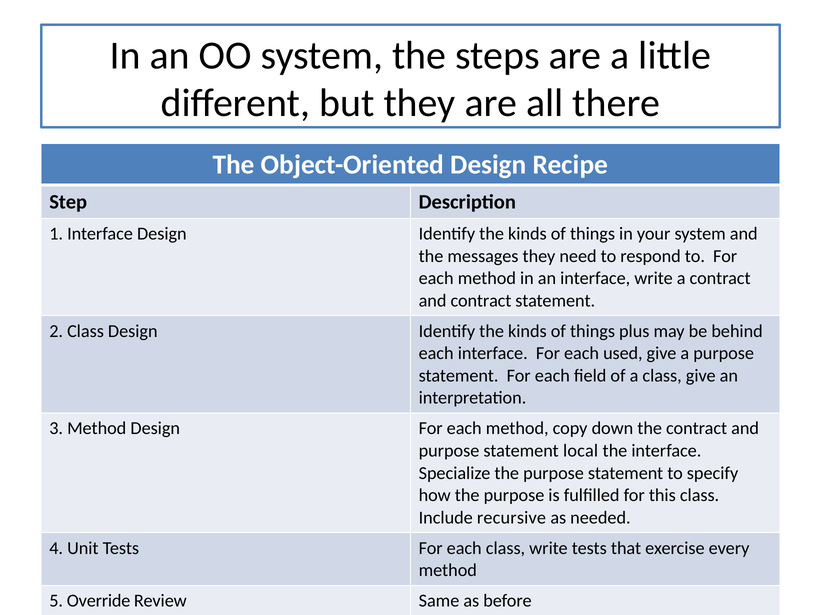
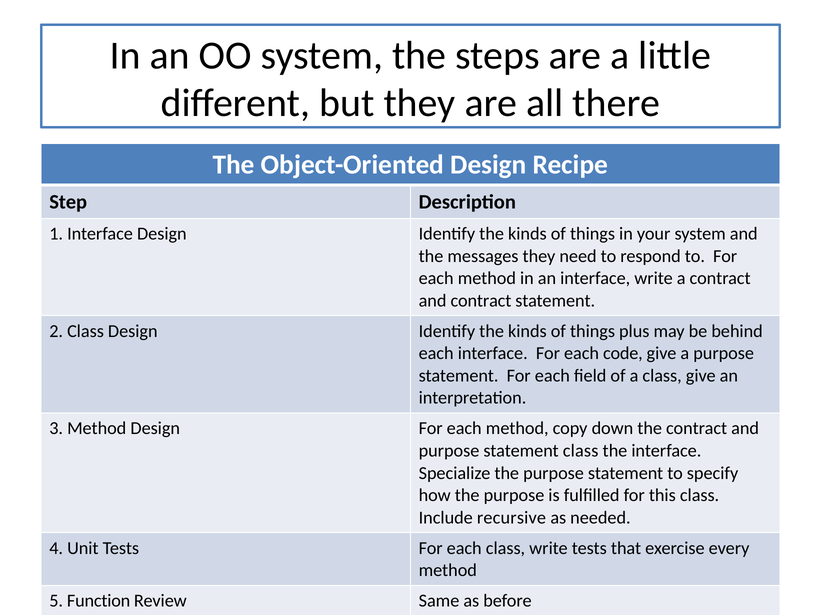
used: used -> code
statement local: local -> class
Override: Override -> Function
